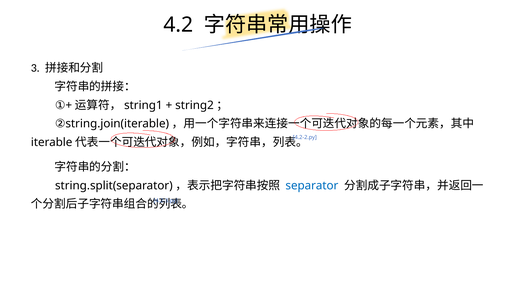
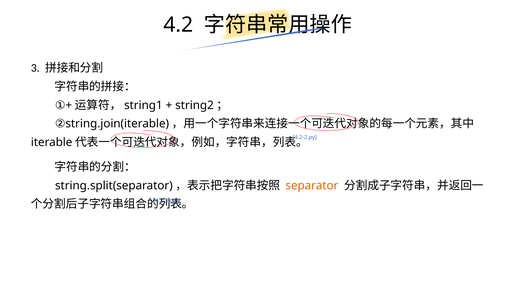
separator colour: blue -> orange
